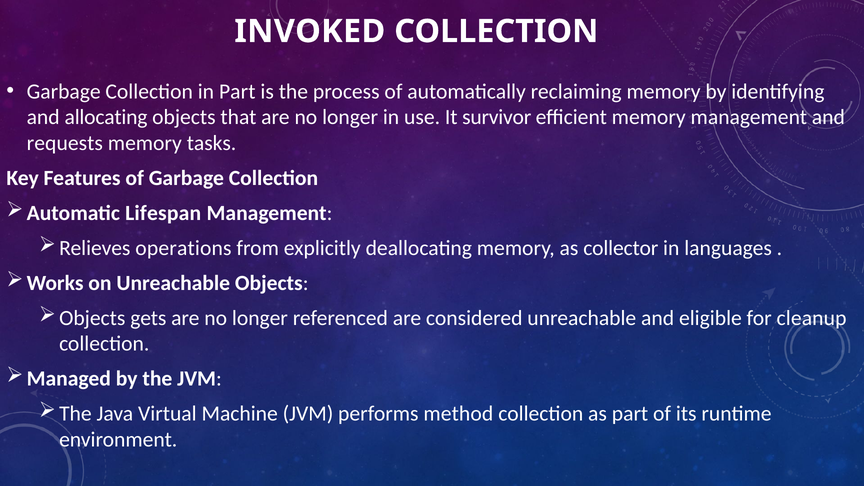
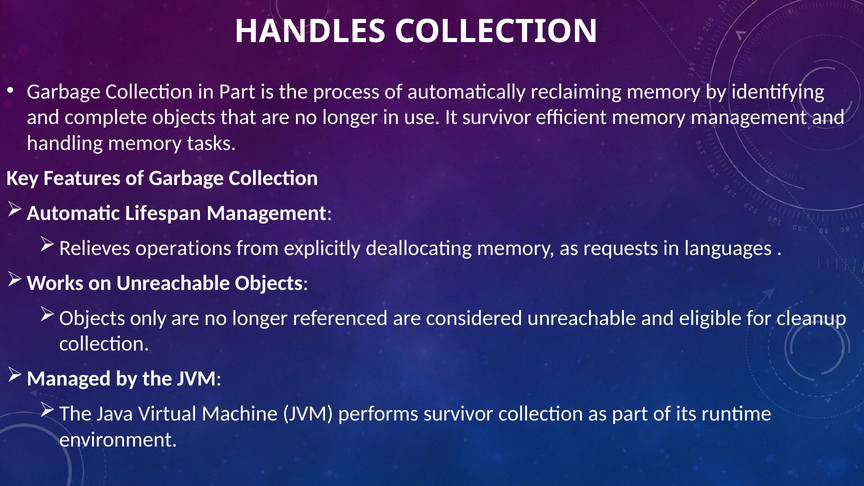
INVOKED: INVOKED -> HANDLES
allocating: allocating -> complete
requests: requests -> handling
collector: collector -> requests
gets: gets -> only
performs method: method -> survivor
